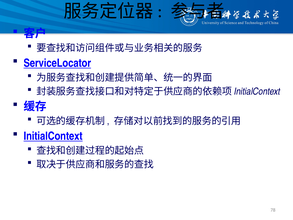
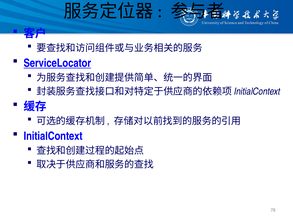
InitialContext underline: present -> none
